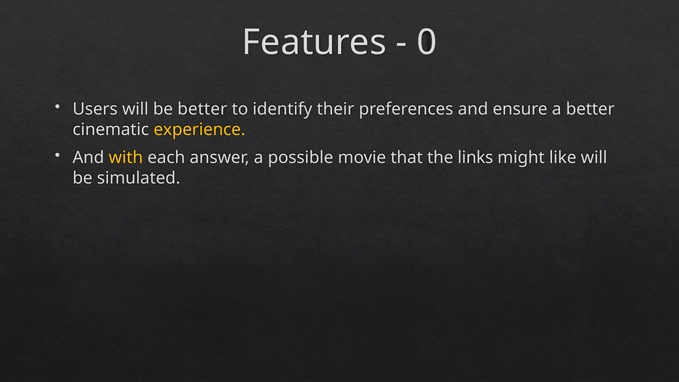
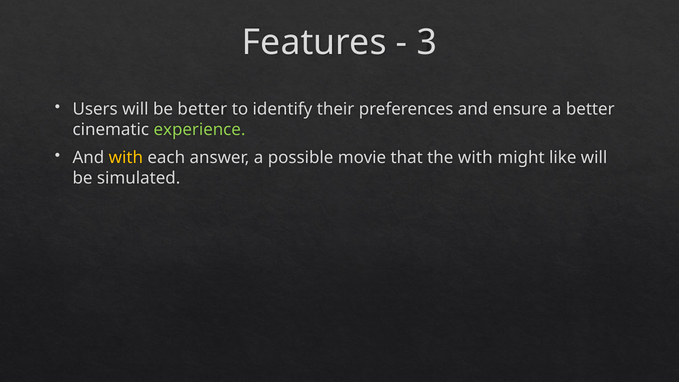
0: 0 -> 3
experience colour: yellow -> light green
the links: links -> with
